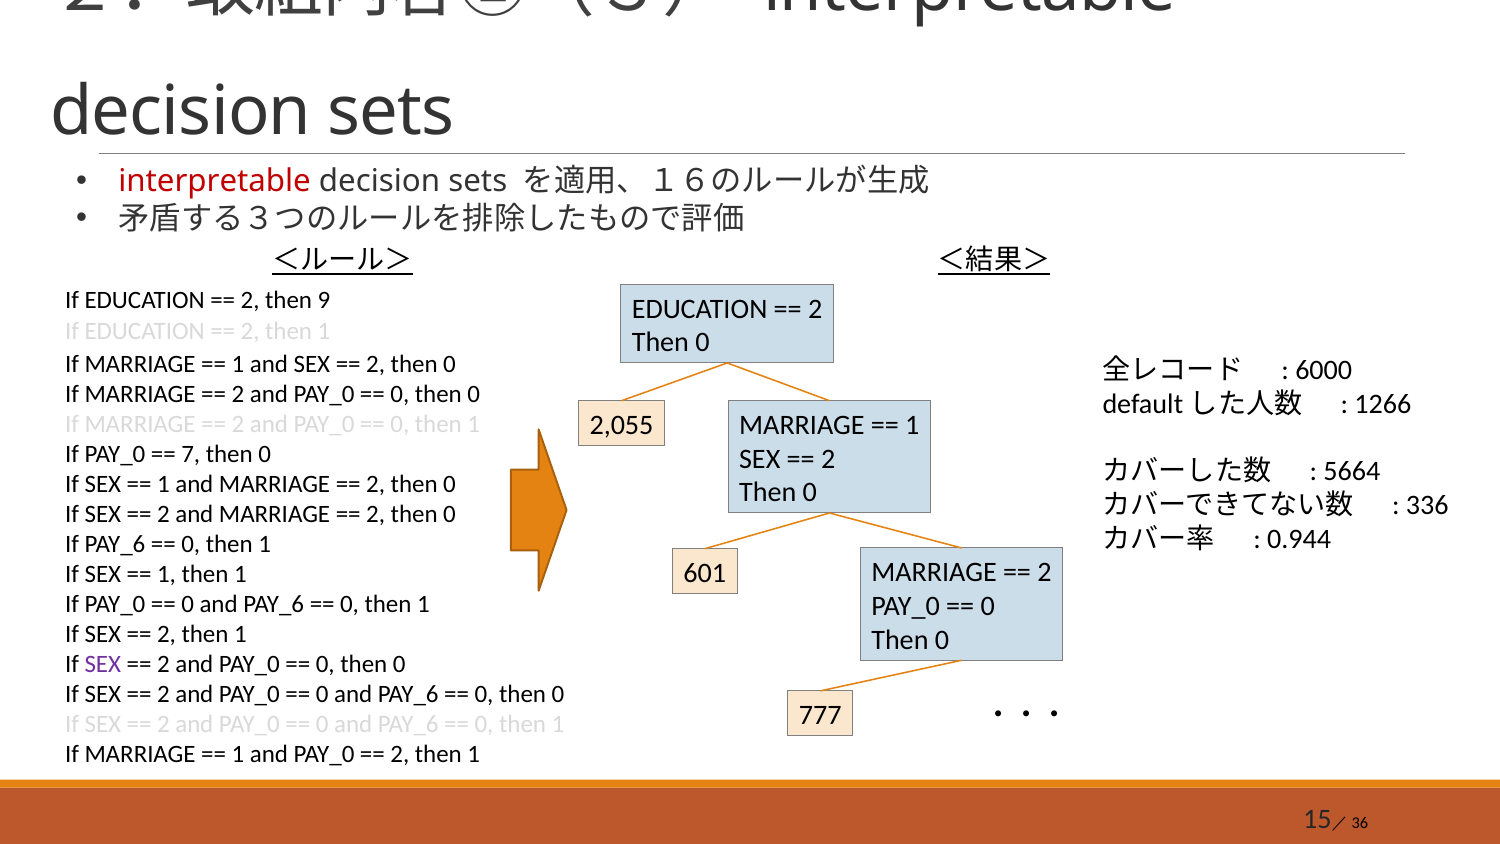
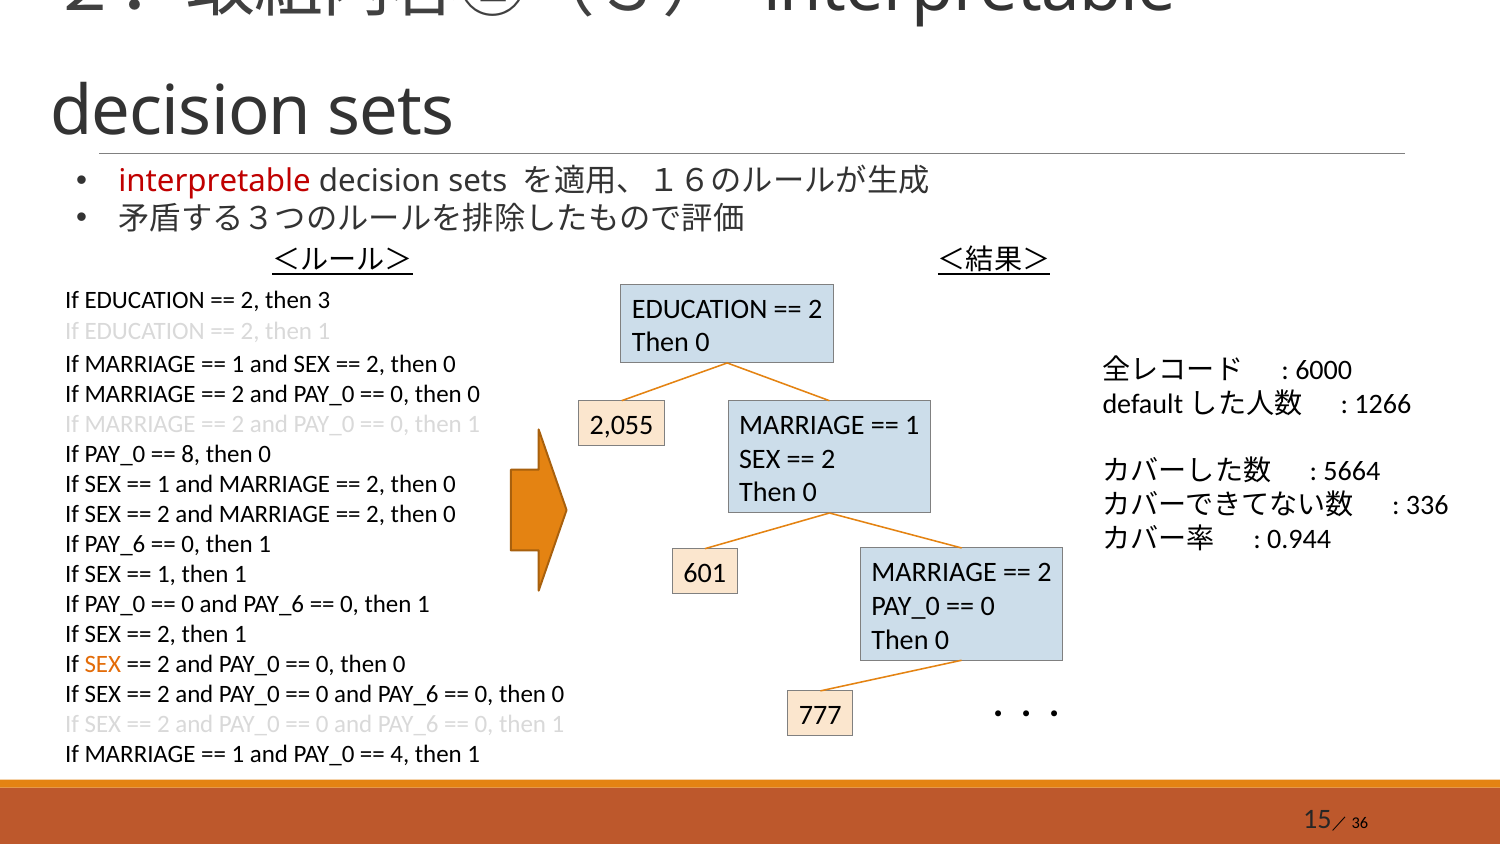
9: 9 -> 3
7: 7 -> 8
SEX at (103, 664) colour: purple -> orange
2 at (400, 754): 2 -> 4
